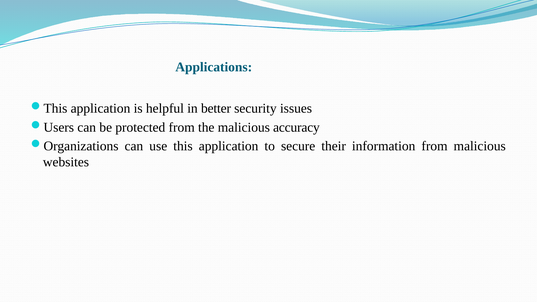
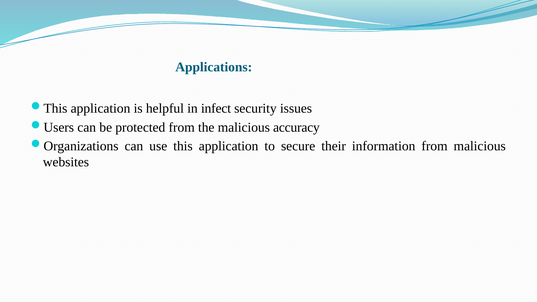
better: better -> infect
